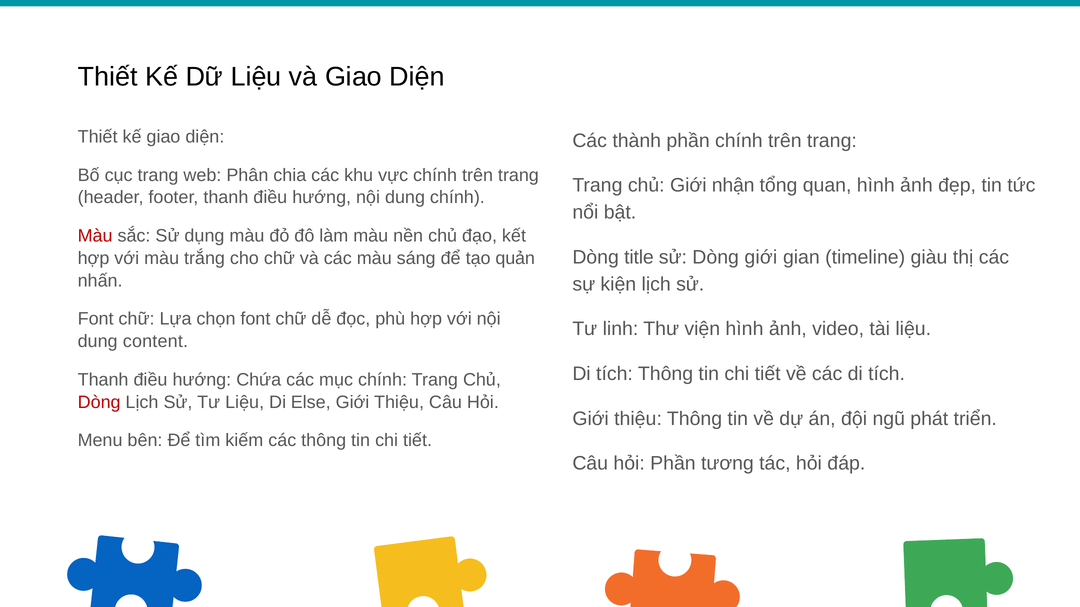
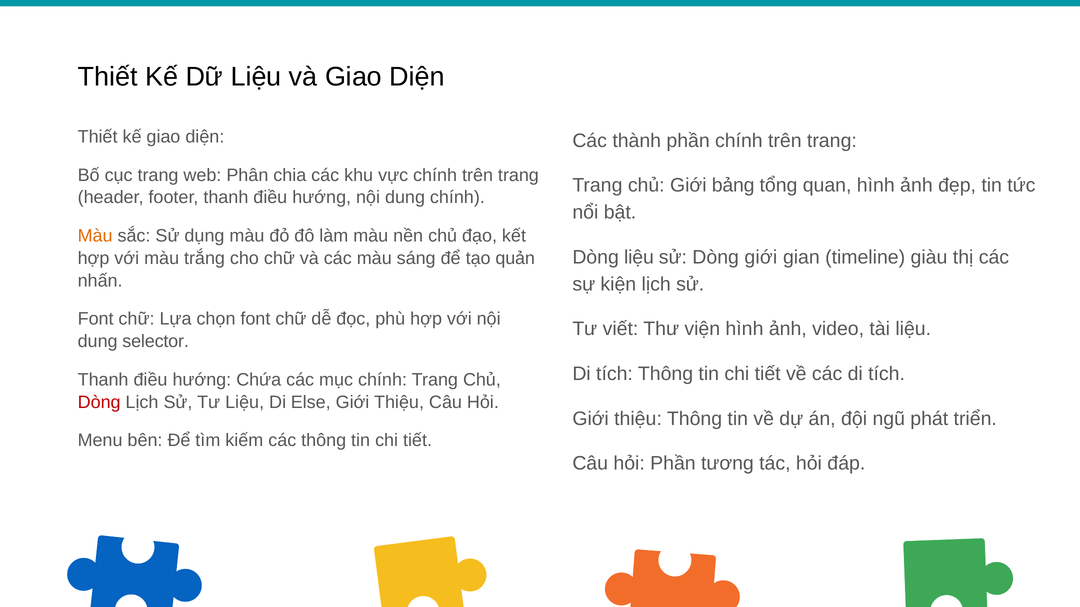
nhận: nhận -> bảng
Màu at (95, 236) colour: red -> orange
Dòng title: title -> liệu
linh: linh -> viết
content: content -> selector
